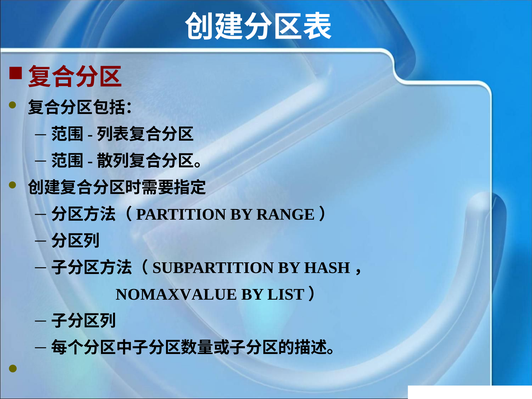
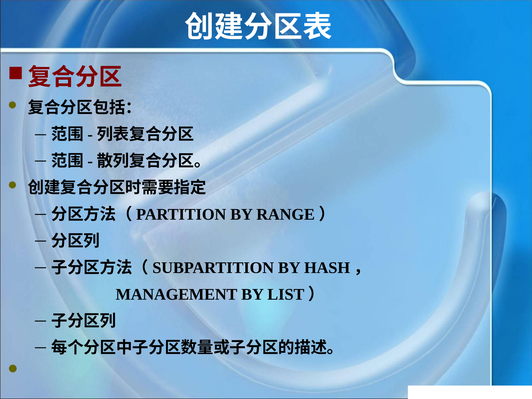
NOMAXVALUE: NOMAXVALUE -> MANAGEMENT
